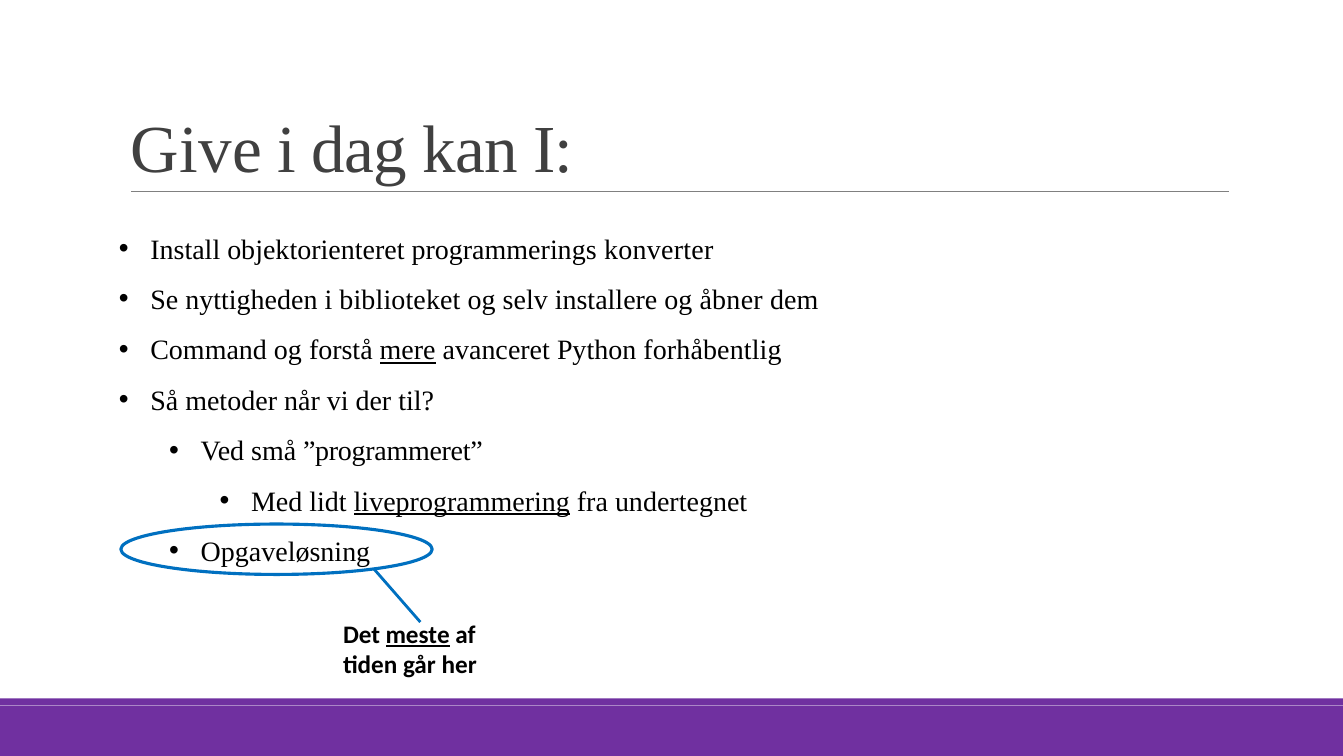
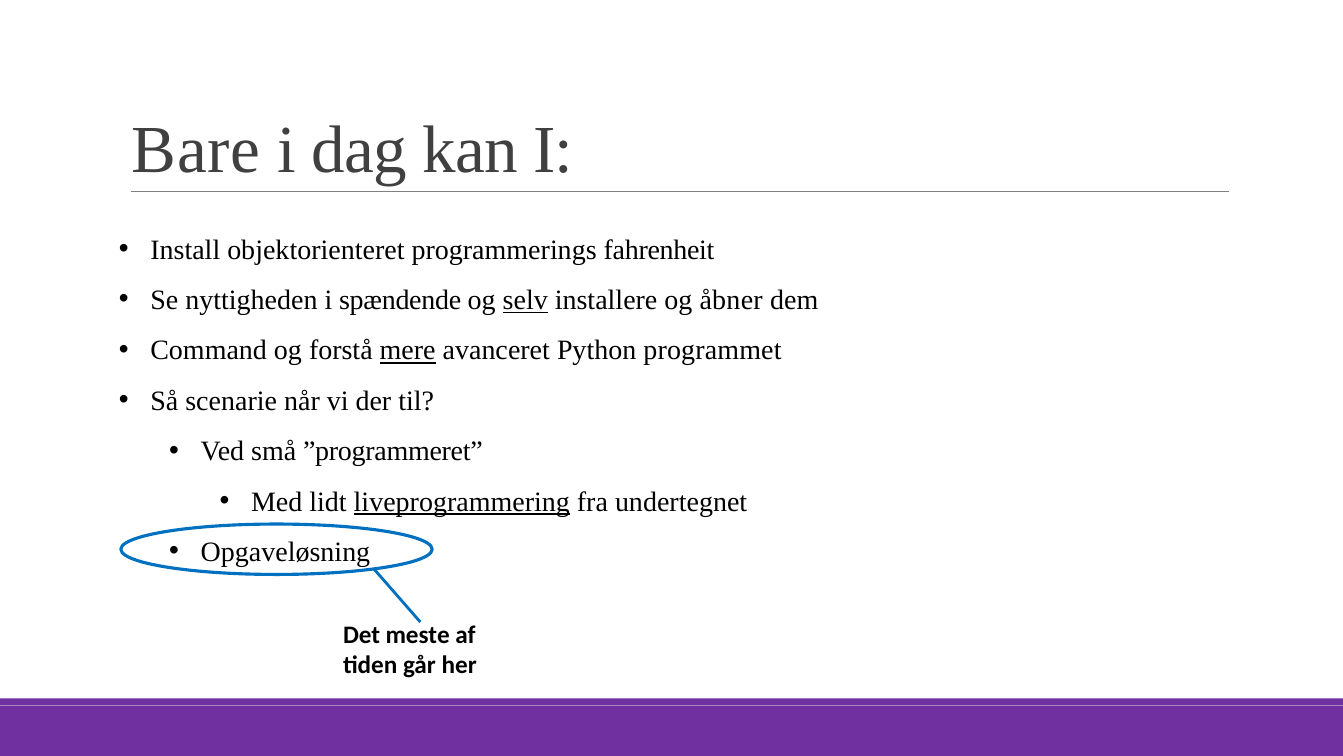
Give: Give -> Bare
konverter: konverter -> fahrenheit
biblioteket: biblioteket -> spændende
selv underline: none -> present
forhåbentlig: forhåbentlig -> programmet
metoder: metoder -> scenarie
meste underline: present -> none
